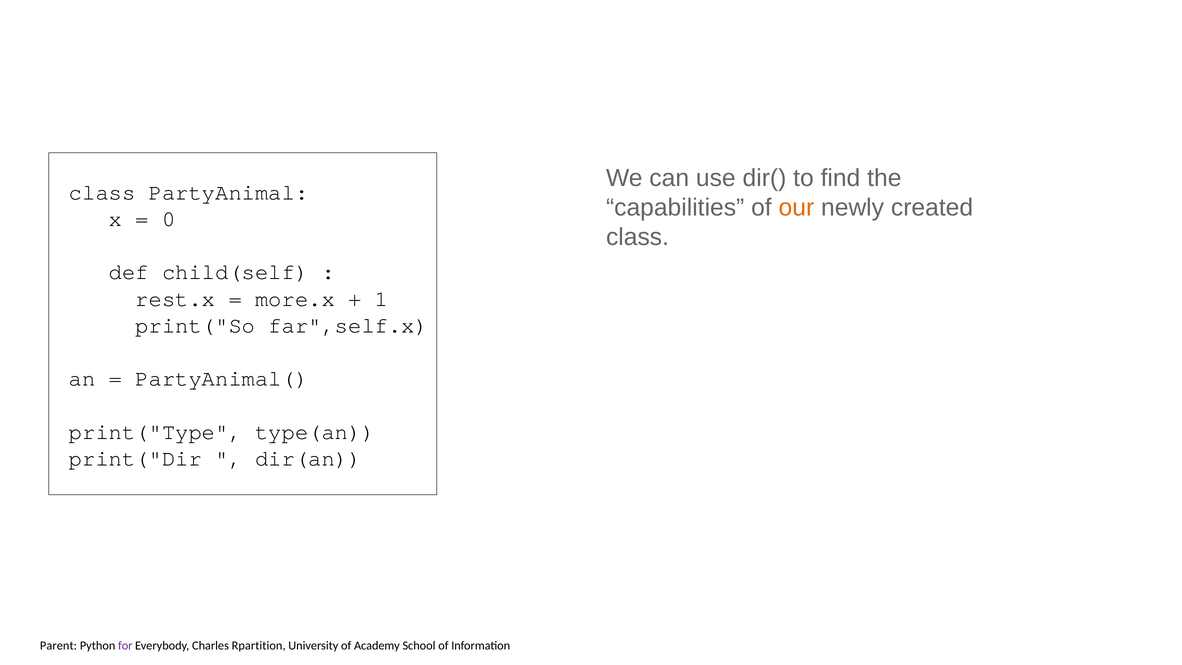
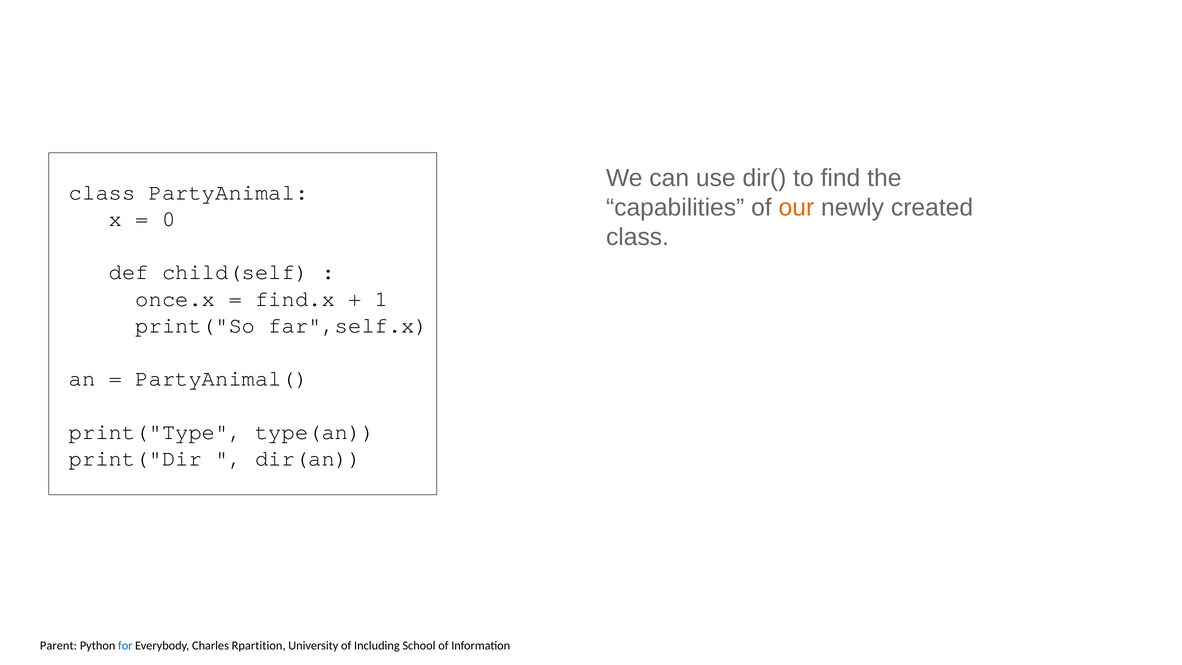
rest.x: rest.x -> once.x
more.x: more.x -> find.x
for colour: purple -> blue
Academy: Academy -> Including
